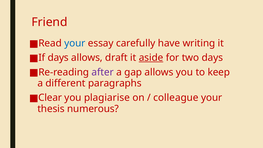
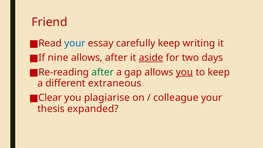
carefully have: have -> keep
If days: days -> nine
allows draft: draft -> after
after at (103, 72) colour: purple -> green
you at (185, 72) underline: none -> present
paragraphs: paragraphs -> extraneous
numerous: numerous -> expanded
